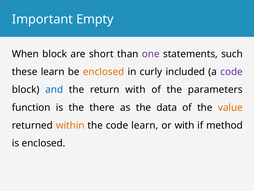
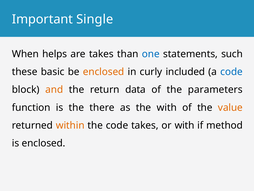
Empty: Empty -> Single
When block: block -> helps
are short: short -> takes
one colour: purple -> blue
these learn: learn -> basic
code at (231, 72) colour: purple -> blue
and colour: blue -> orange
return with: with -> data
the data: data -> with
code learn: learn -> takes
